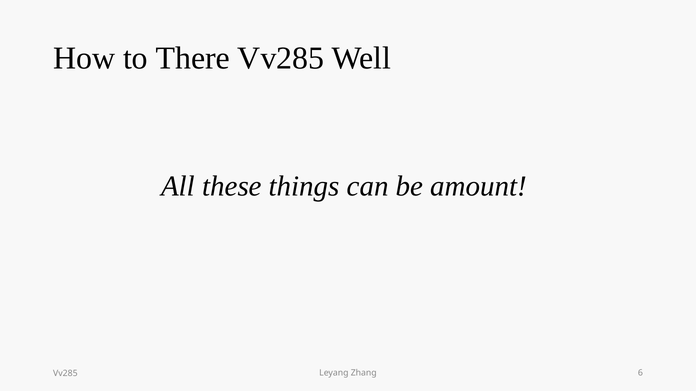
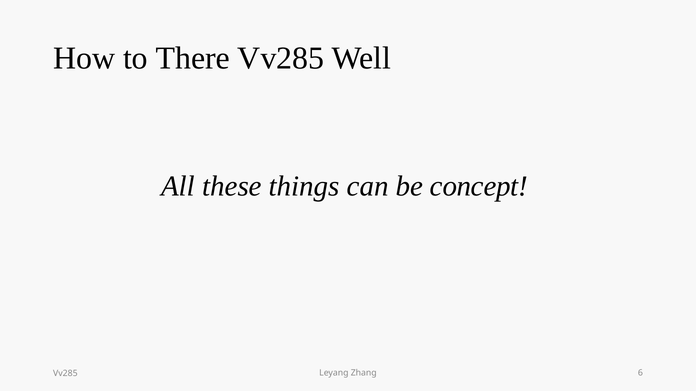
amount: amount -> concept
